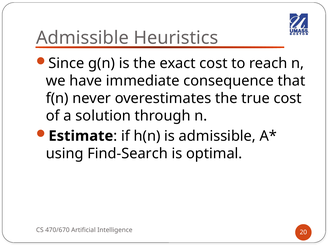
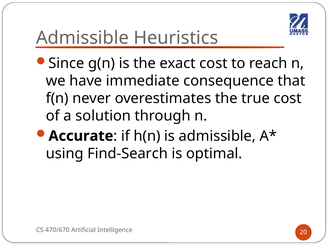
Estimate: Estimate -> Accurate
